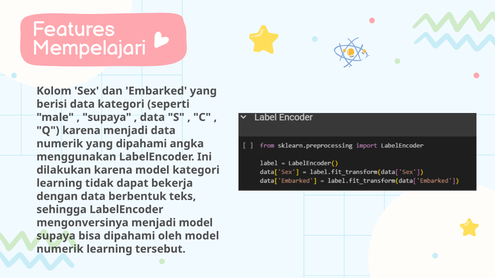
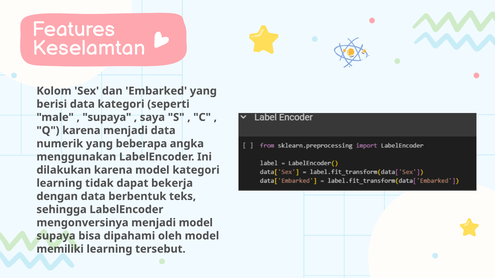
Mempelajari: Mempelajari -> Keselamtan
data at (152, 117): data -> saya
yang dipahami: dipahami -> beberapa
numerik at (60, 249): numerik -> memiliki
